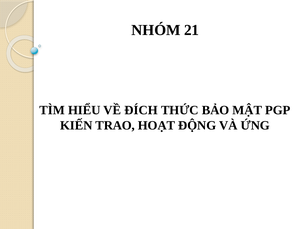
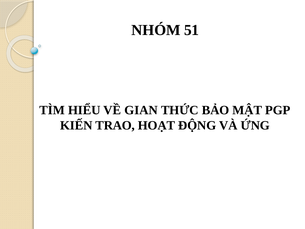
21: 21 -> 51
ĐÍCH: ĐÍCH -> GIAN
